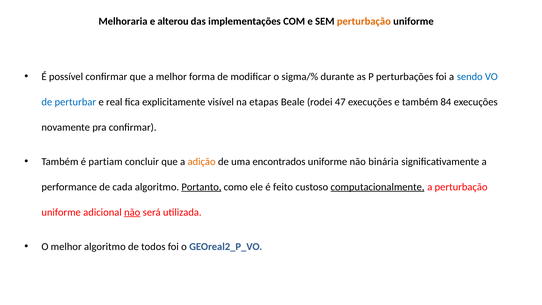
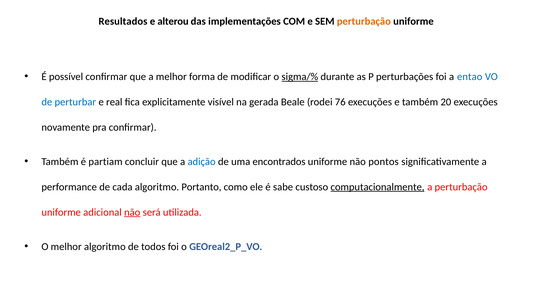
Melhoraria: Melhoraria -> Resultados
sigma/% underline: none -> present
sendo: sendo -> entao
etapas: etapas -> gerada
47: 47 -> 76
84: 84 -> 20
adição colour: orange -> blue
binária: binária -> pontos
Portanto underline: present -> none
feito: feito -> sabe
